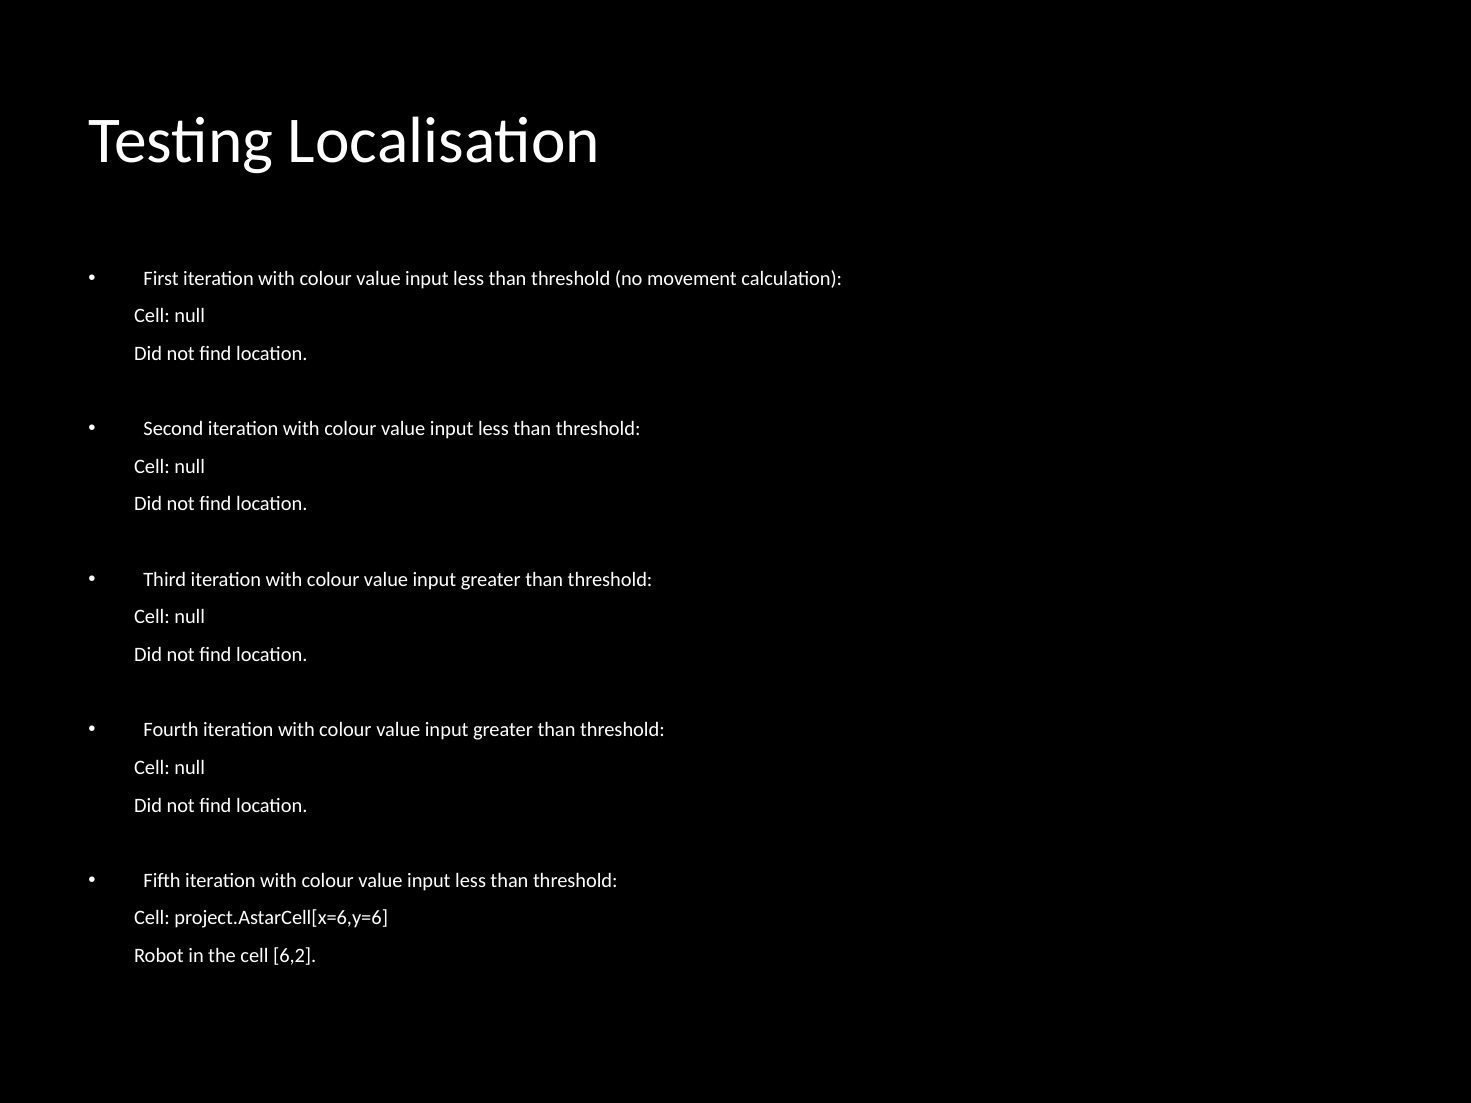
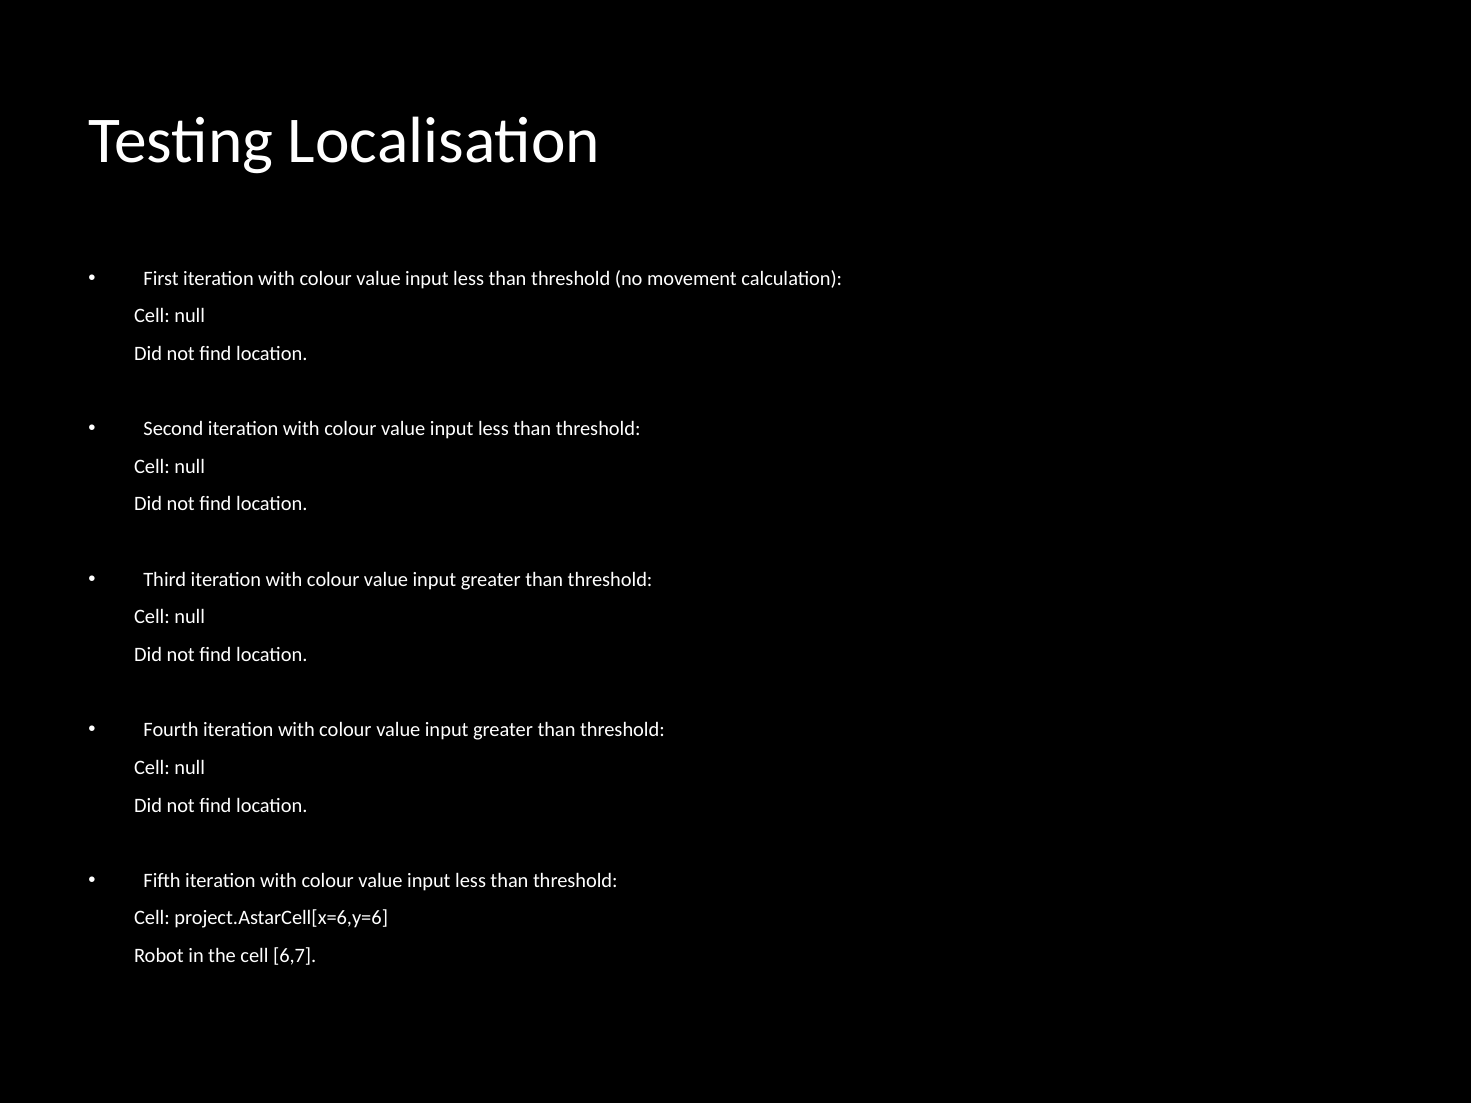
6,2: 6,2 -> 6,7
